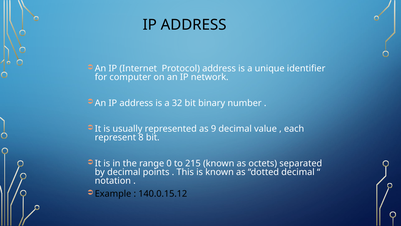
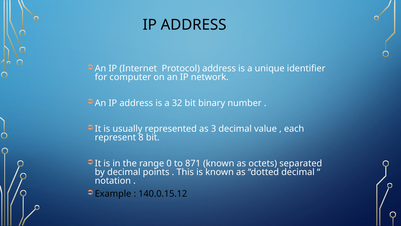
9: 9 -> 3
215: 215 -> 871
